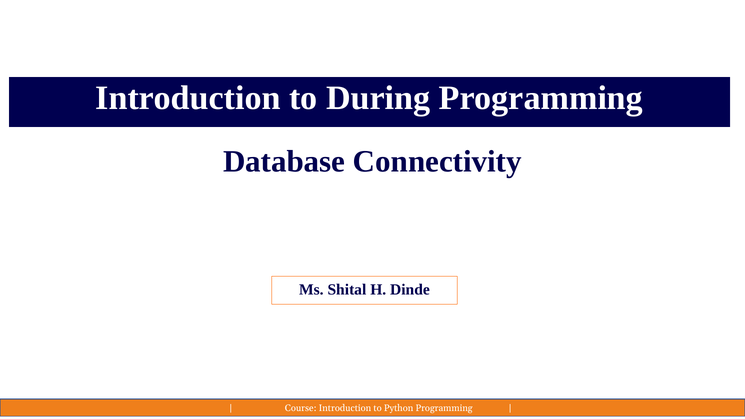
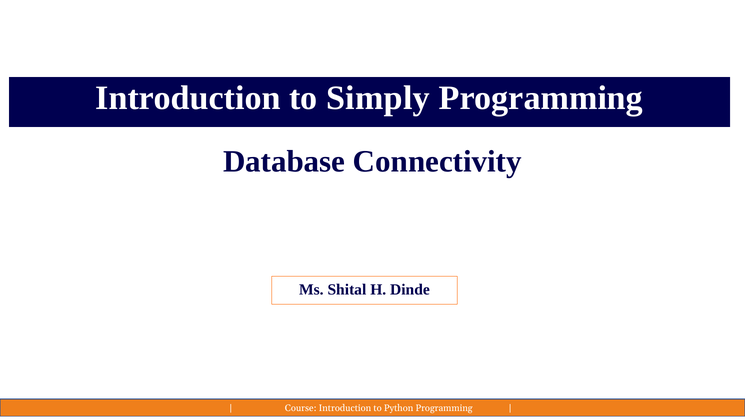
During: During -> Simply
